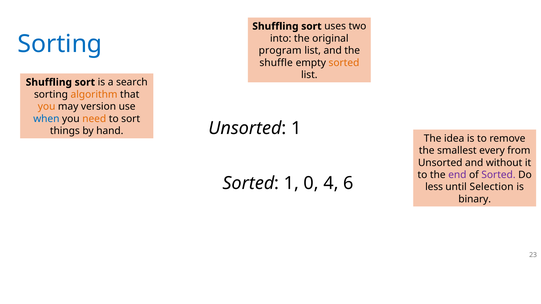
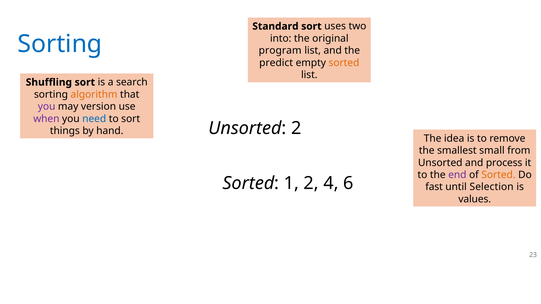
Shuffling at (275, 26): Shuffling -> Standard
shuffle: shuffle -> predict
you at (47, 107) colour: orange -> purple
when colour: blue -> purple
need colour: orange -> blue
Unsorted 1: 1 -> 2
every: every -> small
without: without -> process
Sorted at (498, 175) colour: purple -> orange
1 0: 0 -> 2
less: less -> fast
binary: binary -> values
